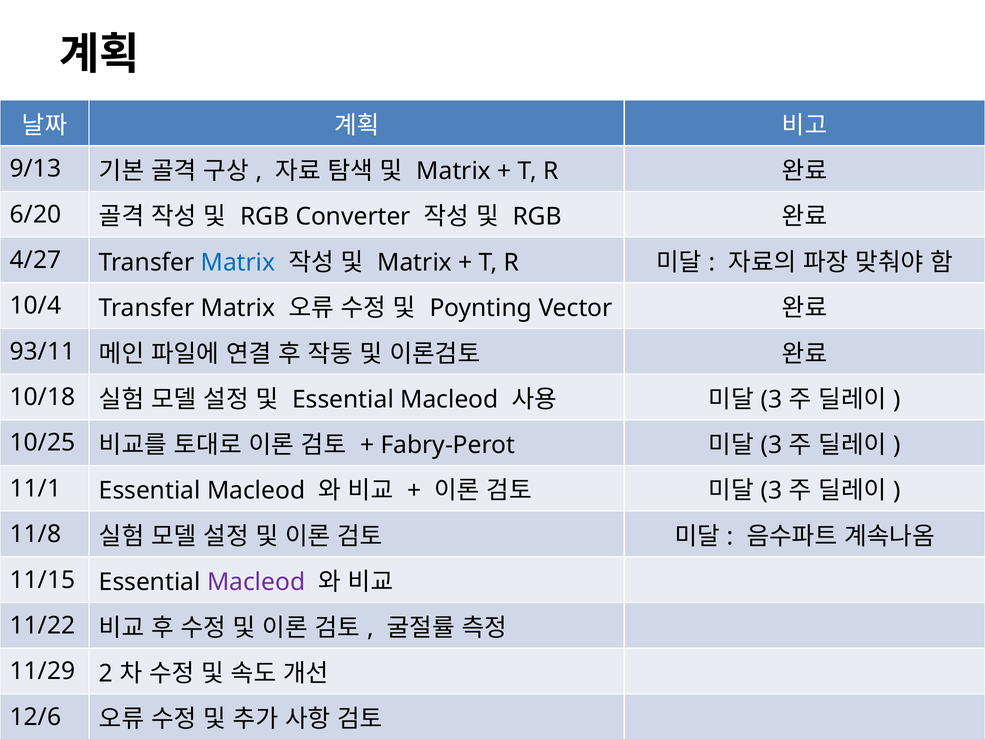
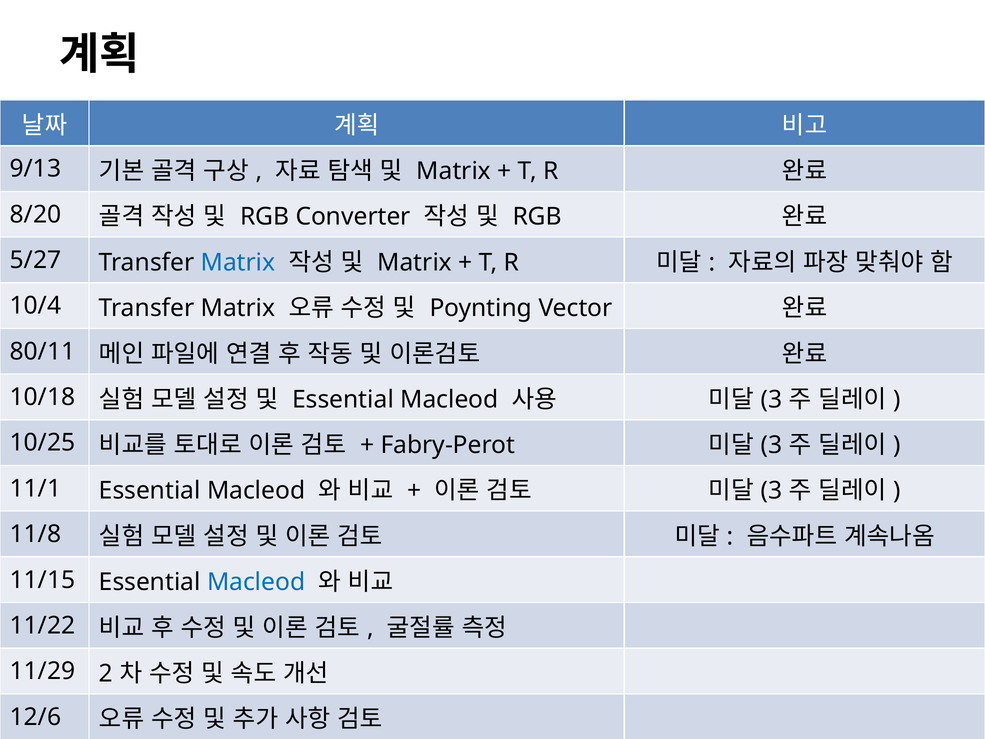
6/20: 6/20 -> 8/20
4/27: 4/27 -> 5/27
93/11: 93/11 -> 80/11
Macleod at (256, 582) colour: purple -> blue
